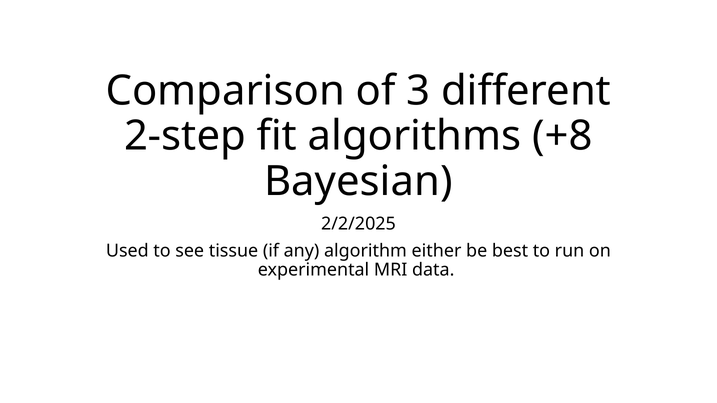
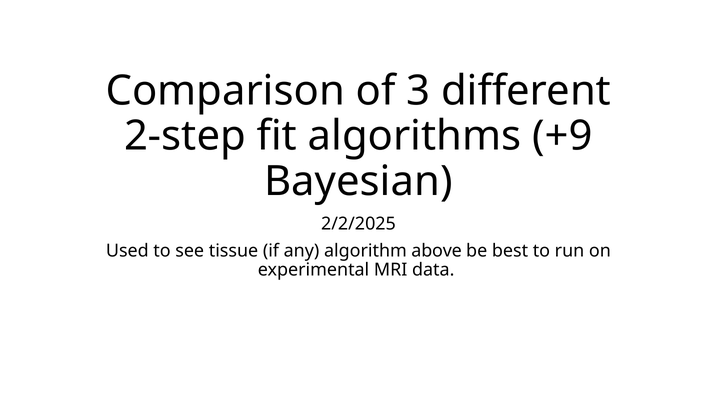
+8: +8 -> +9
either: either -> above
